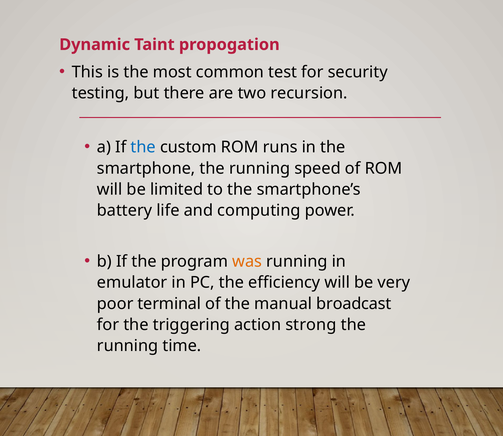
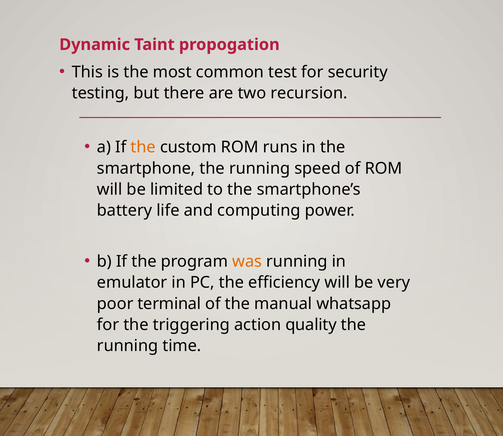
the at (143, 147) colour: blue -> orange
broadcast: broadcast -> whatsapp
strong: strong -> quality
